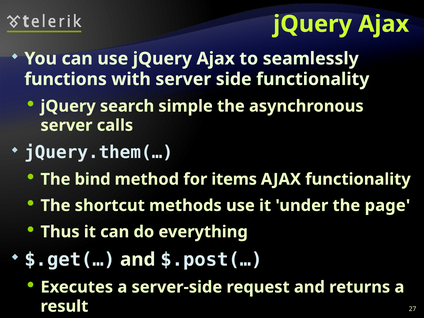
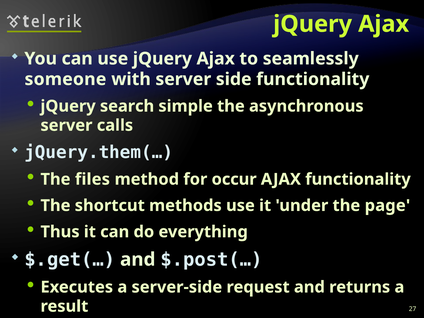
functions: functions -> someone
bind: bind -> files
for items: items -> occur
